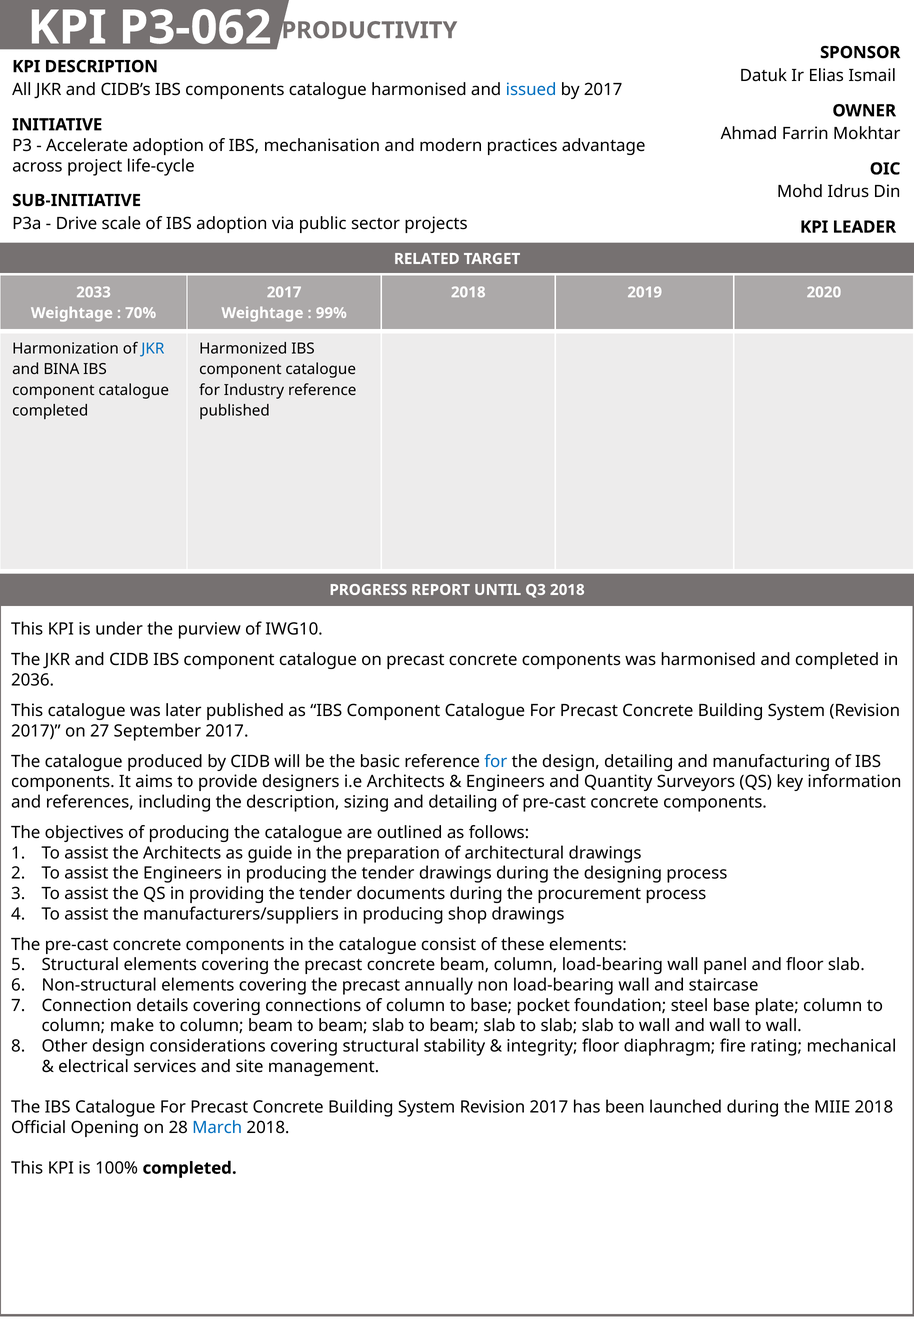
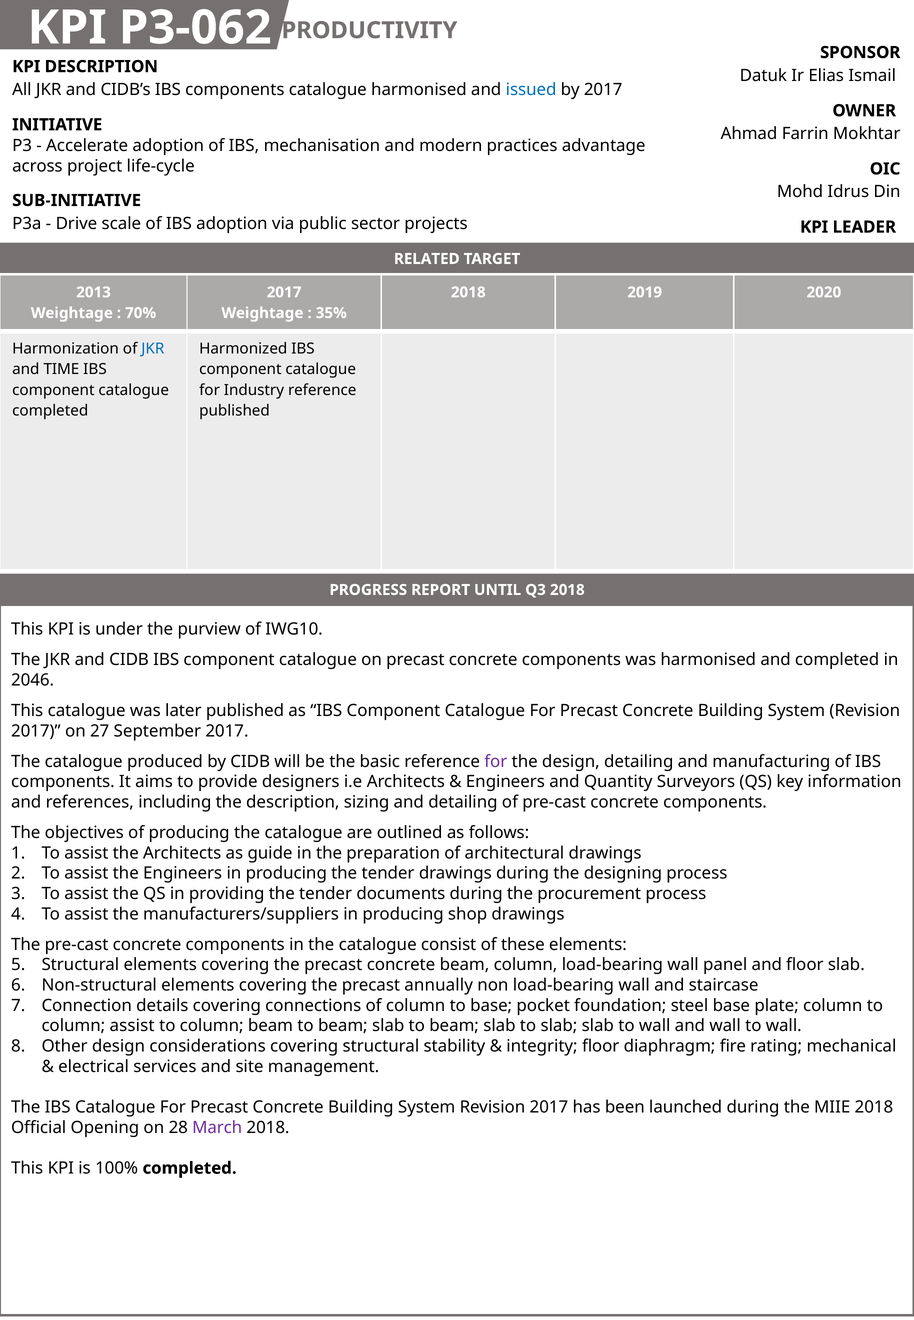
2033: 2033 -> 2013
99%: 99% -> 35%
BINA: BINA -> TIME
2036: 2036 -> 2046
for at (496, 762) colour: blue -> purple
column make: make -> assist
March colour: blue -> purple
